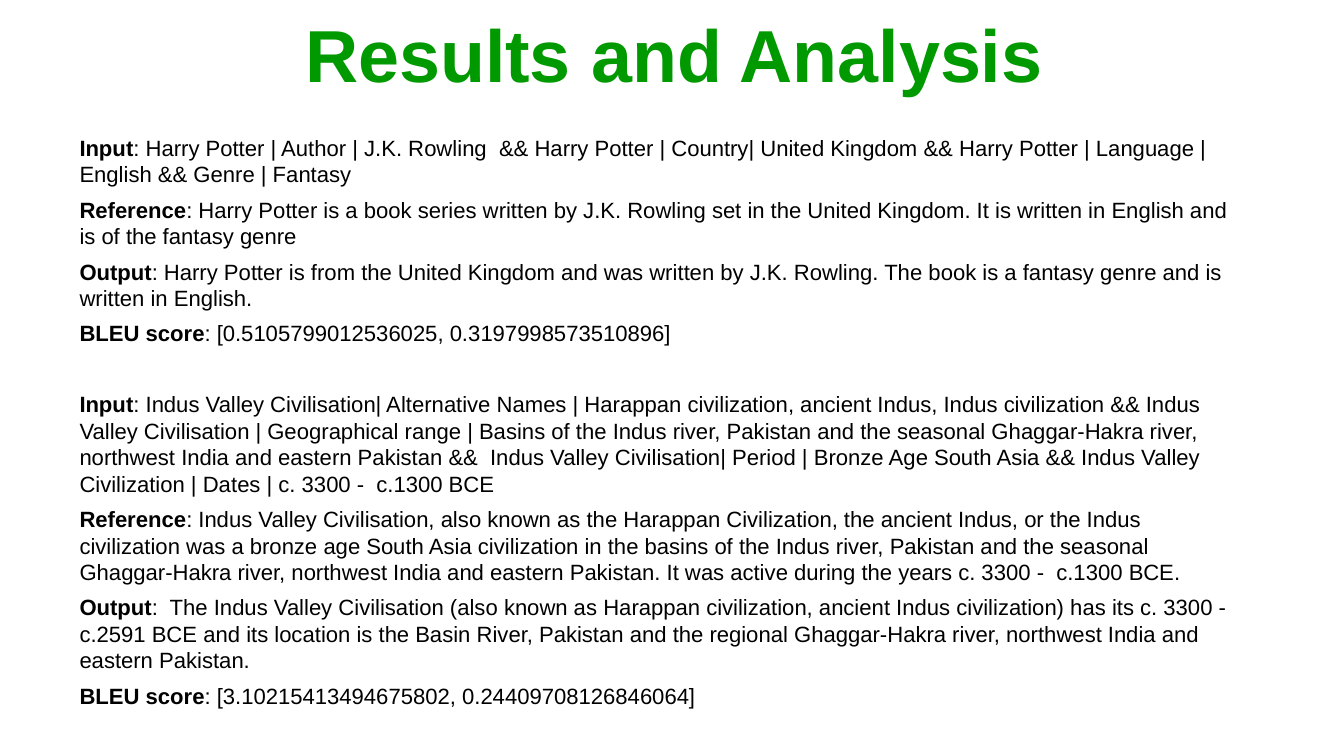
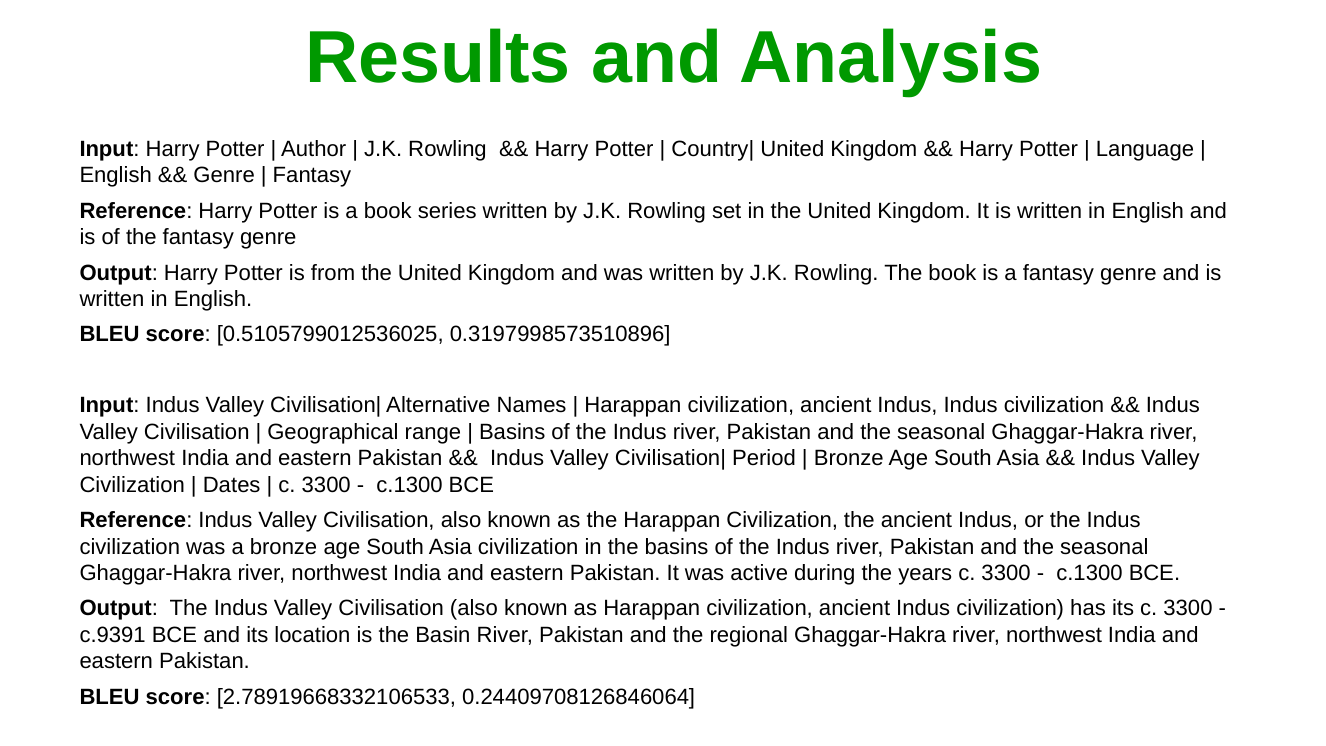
c.2591: c.2591 -> c.9391
3.10215413494675802: 3.10215413494675802 -> 2.78919668332106533
